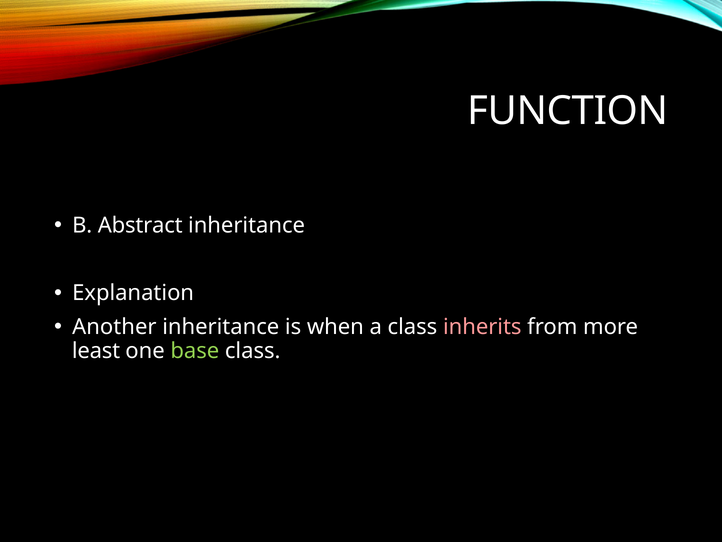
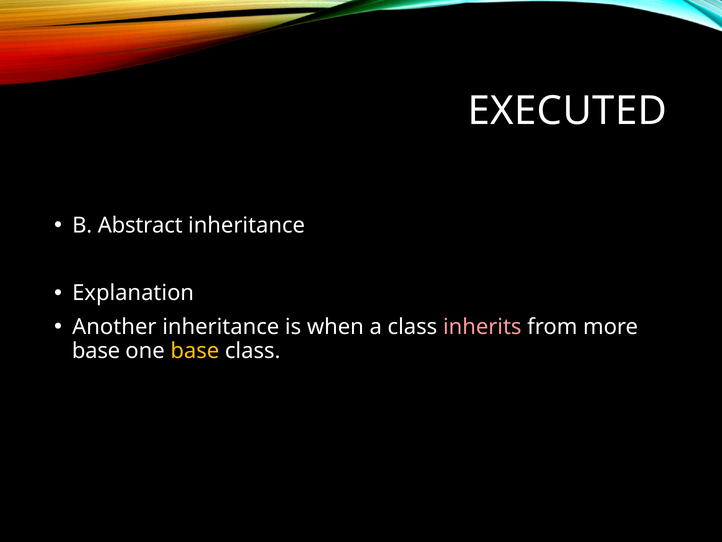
FUNCTION: FUNCTION -> EXECUTED
least at (96, 351): least -> base
base at (195, 351) colour: light green -> yellow
